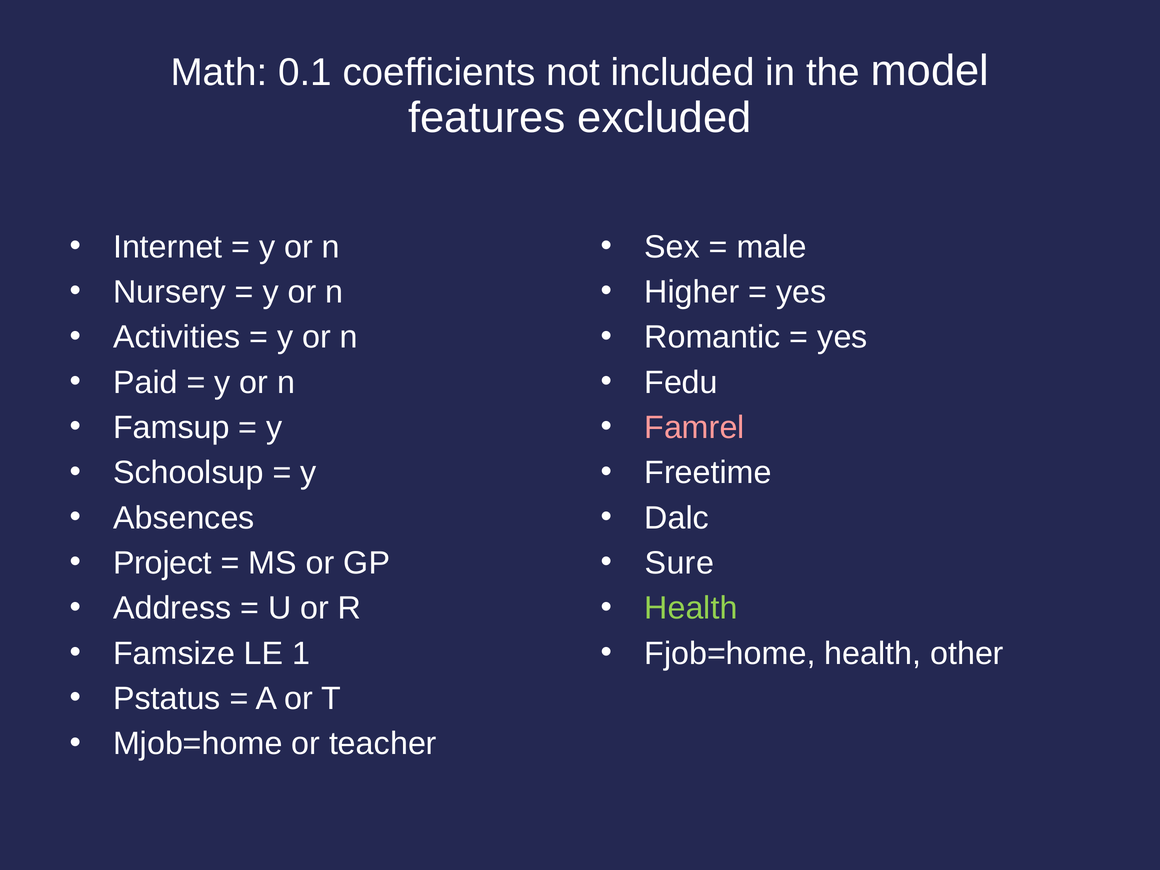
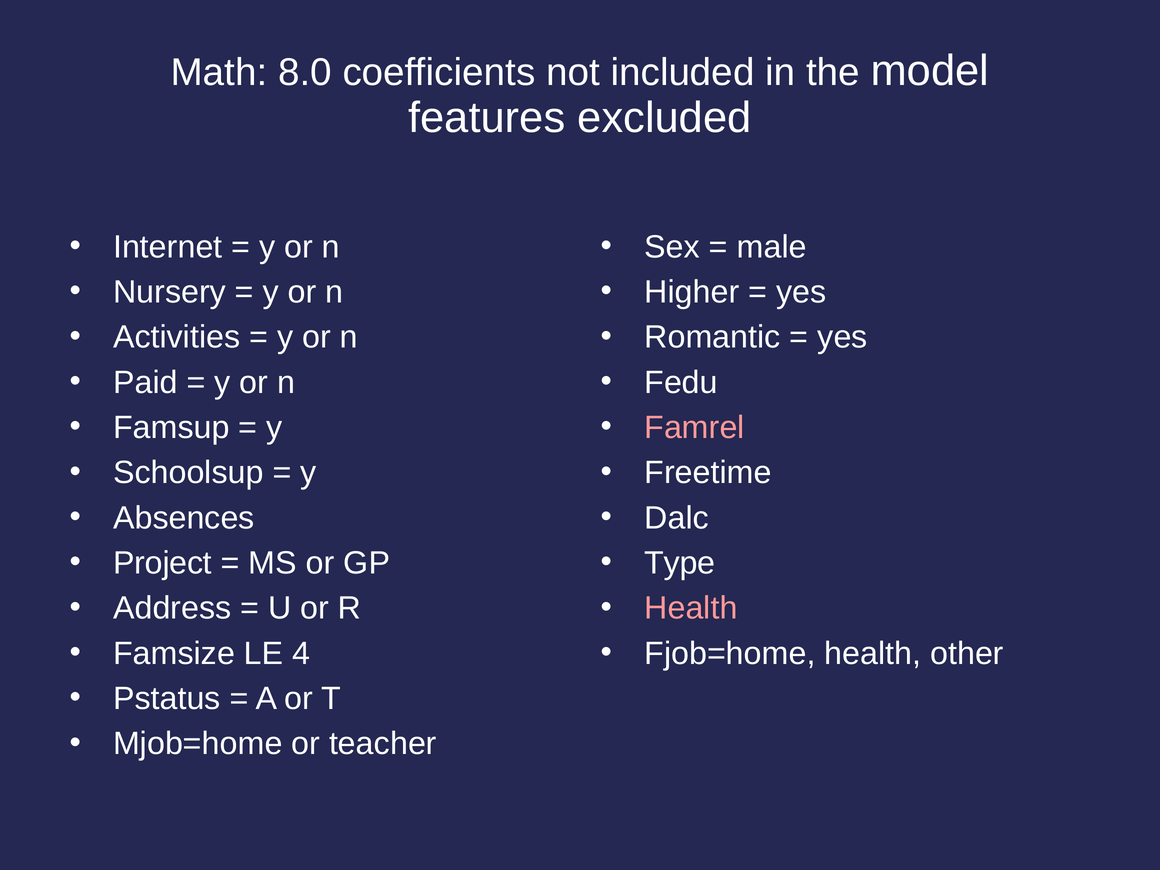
0.1: 0.1 -> 8.0
Sure: Sure -> Type
Health at (691, 608) colour: light green -> pink
1: 1 -> 4
